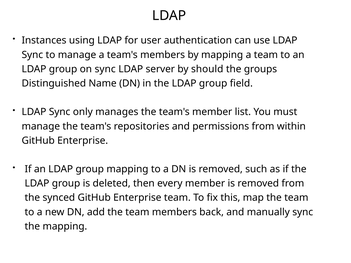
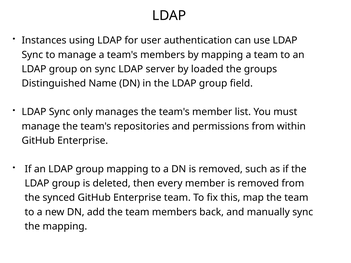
should: should -> loaded
